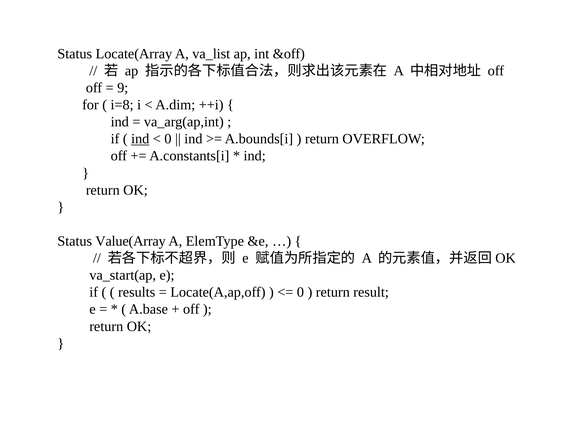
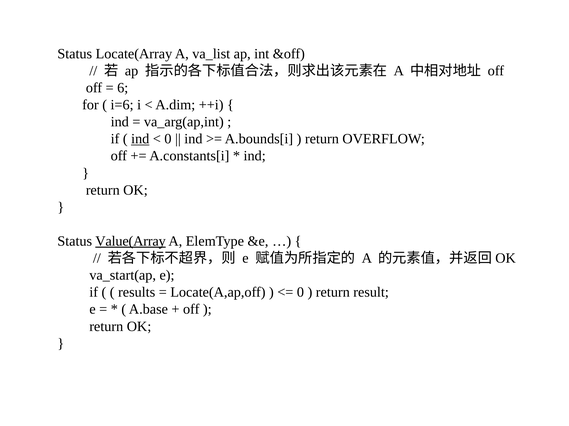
9: 9 -> 6
i=8: i=8 -> i=6
Value(Array underline: none -> present
